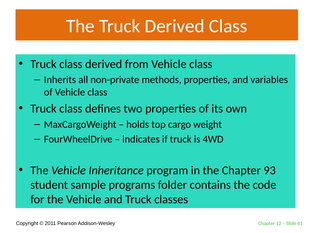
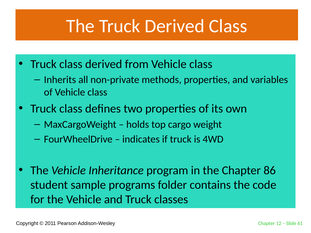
93: 93 -> 86
